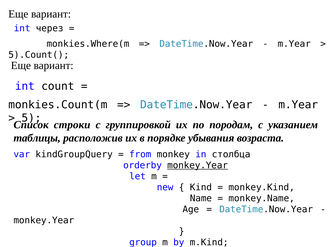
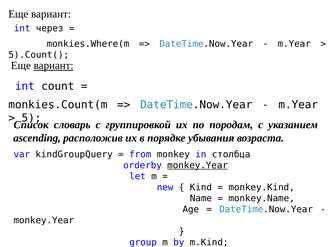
вариант at (54, 66) underline: none -> present
строки: строки -> словарь
таблицы: таблицы -> ascending
